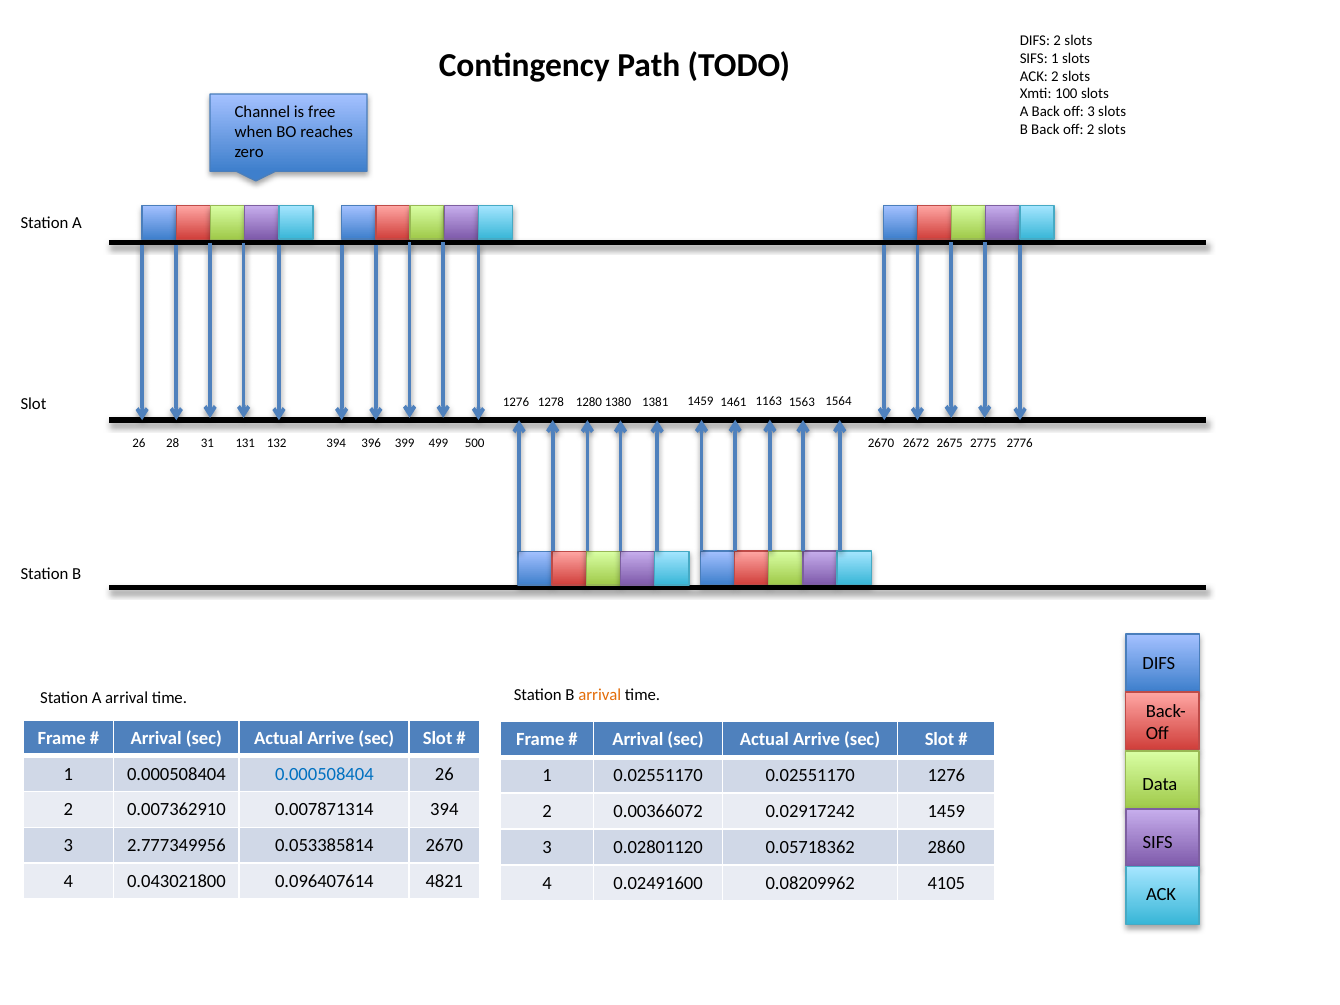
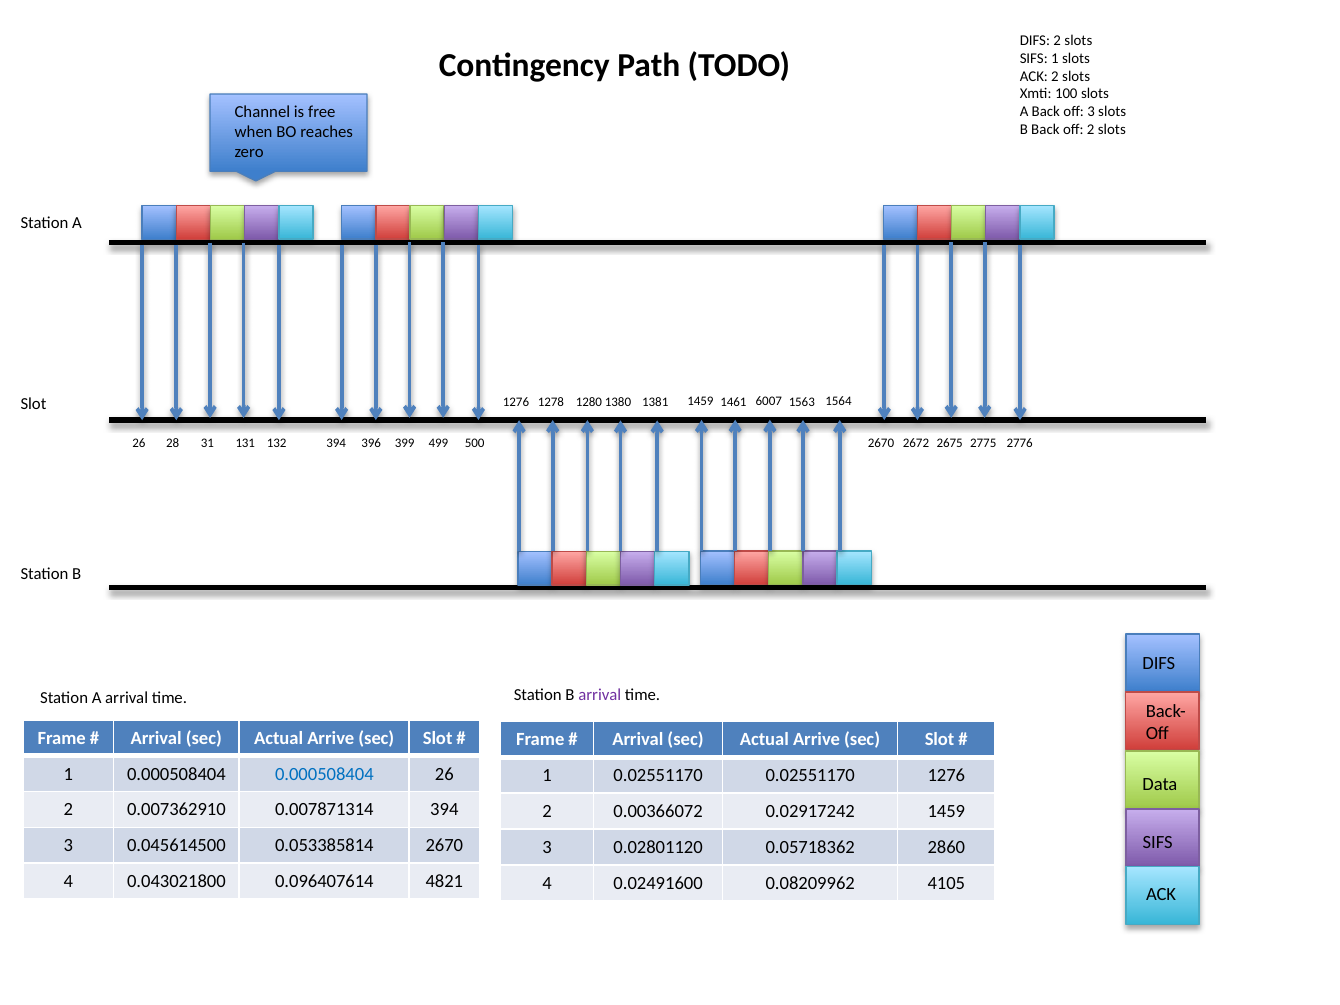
1163: 1163 -> 6007
arrival at (600, 695) colour: orange -> purple
2.777349956: 2.777349956 -> 0.045614500
